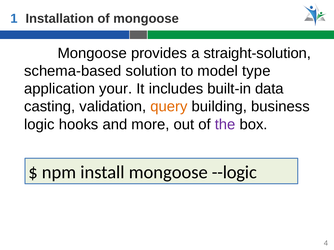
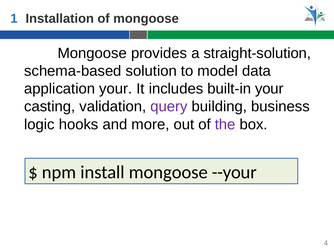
type: type -> data
built-in data: data -> your
query colour: orange -> purple
--logic: --logic -> --your
